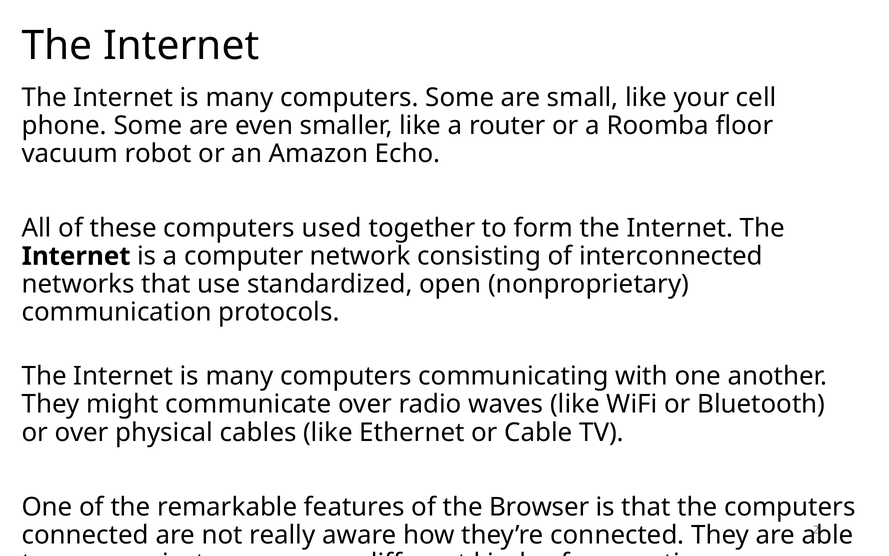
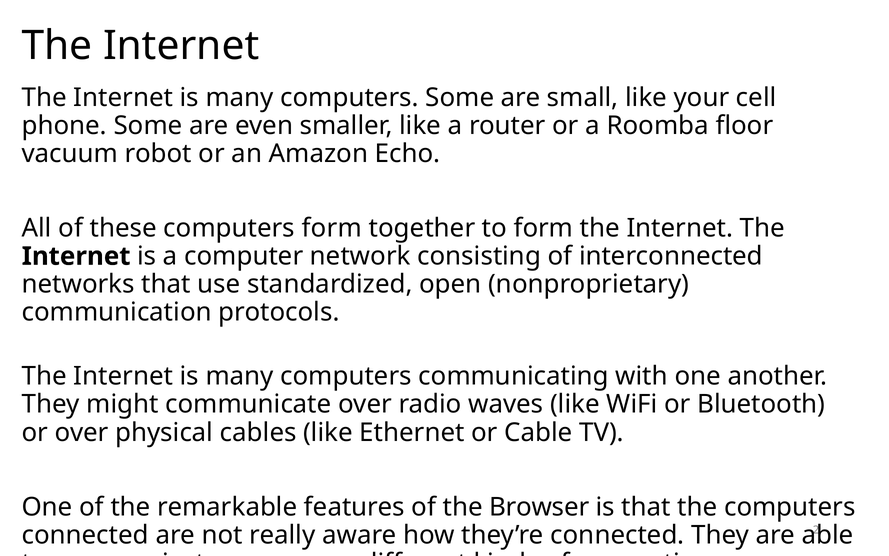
computers used: used -> form
